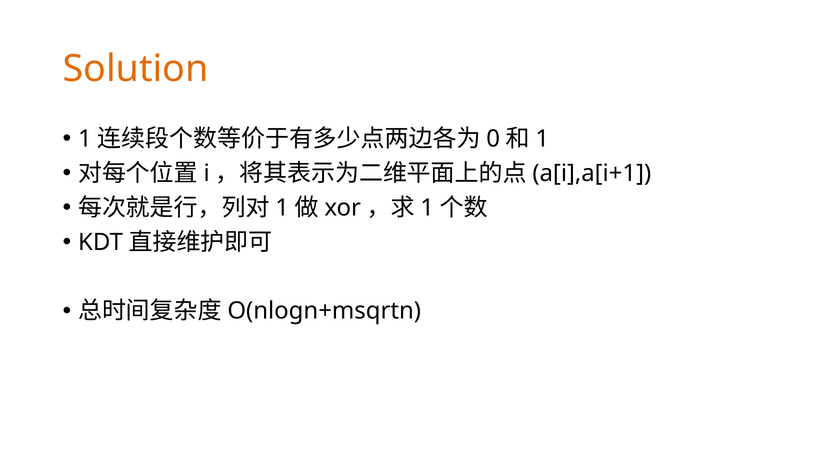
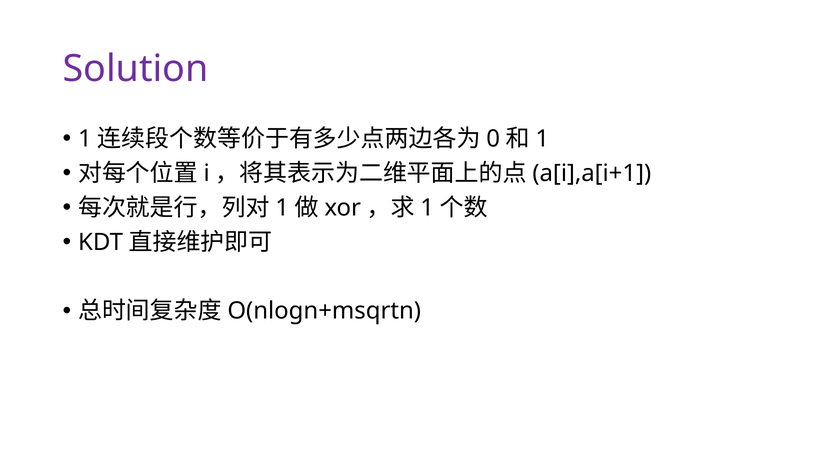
Solution colour: orange -> purple
